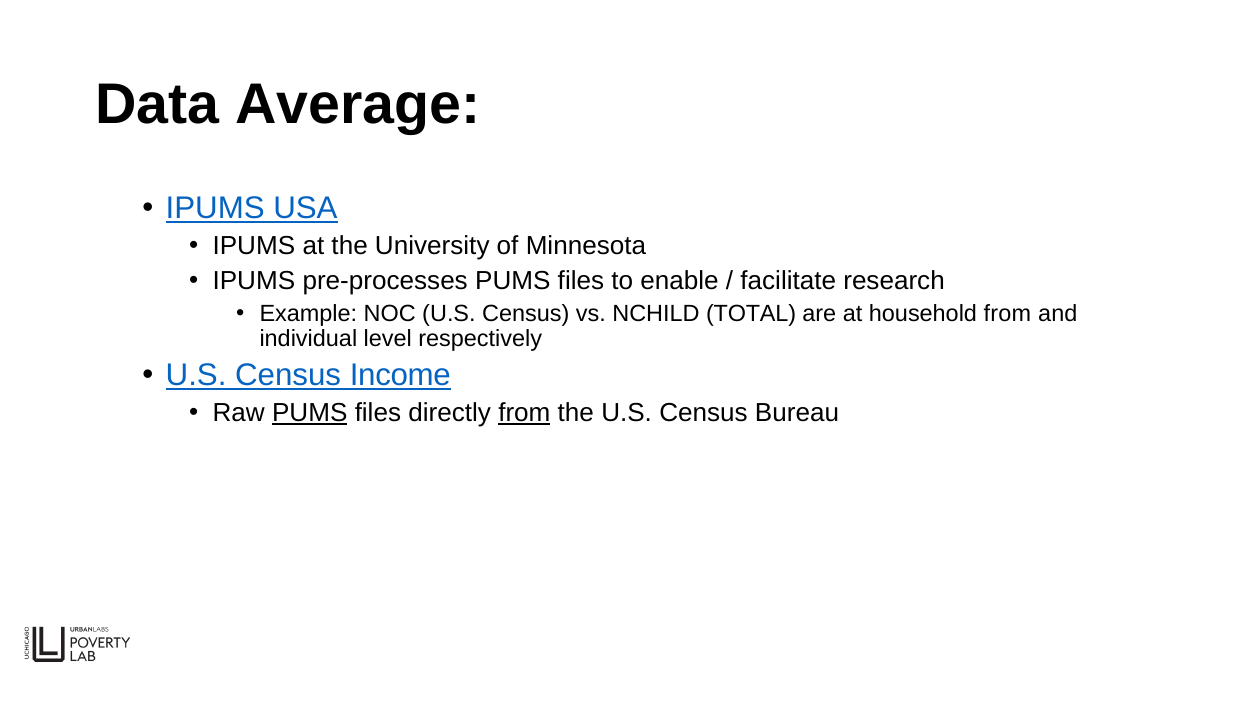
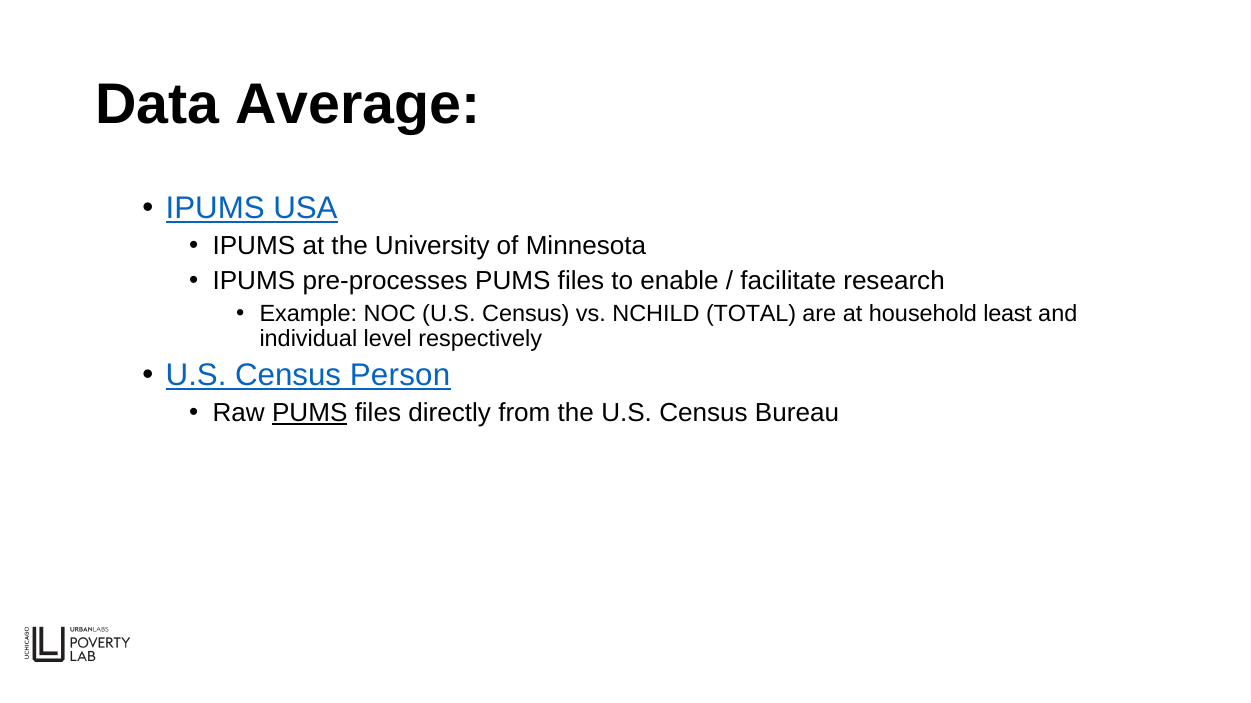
household from: from -> least
Income: Income -> Person
from at (524, 413) underline: present -> none
